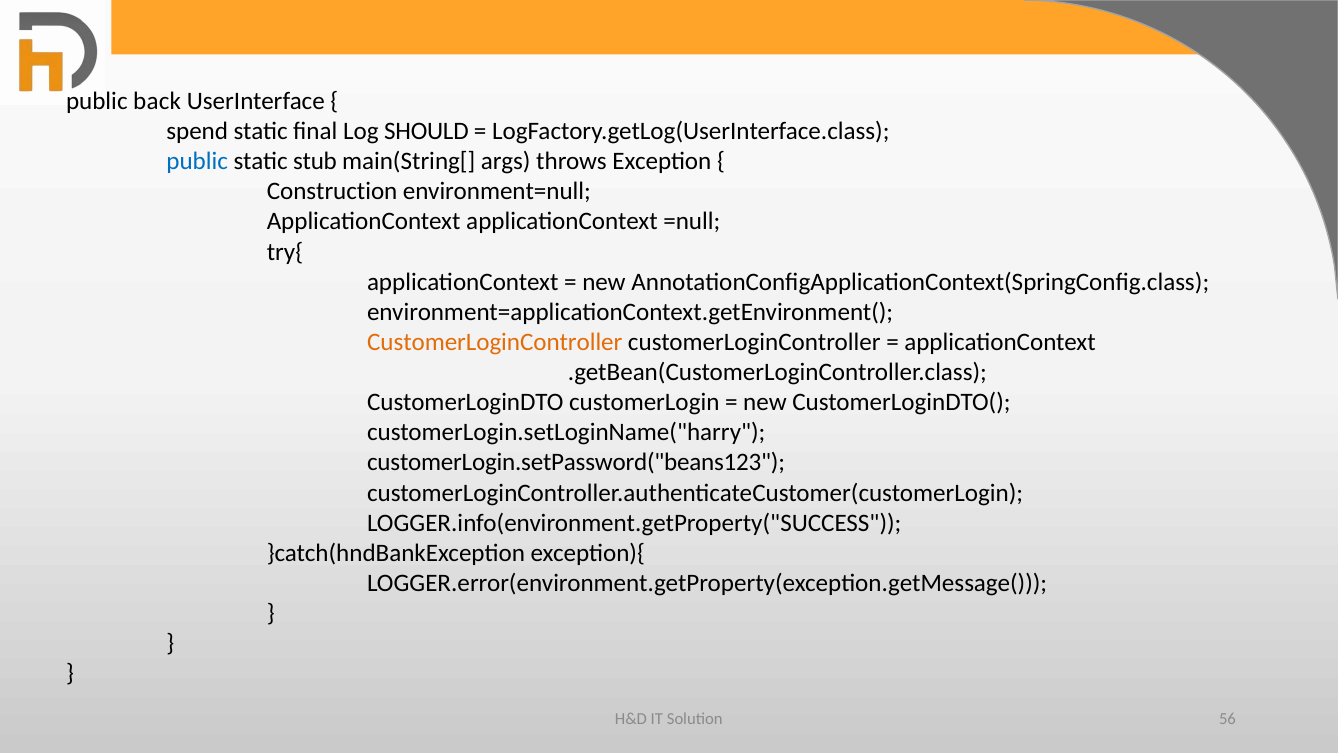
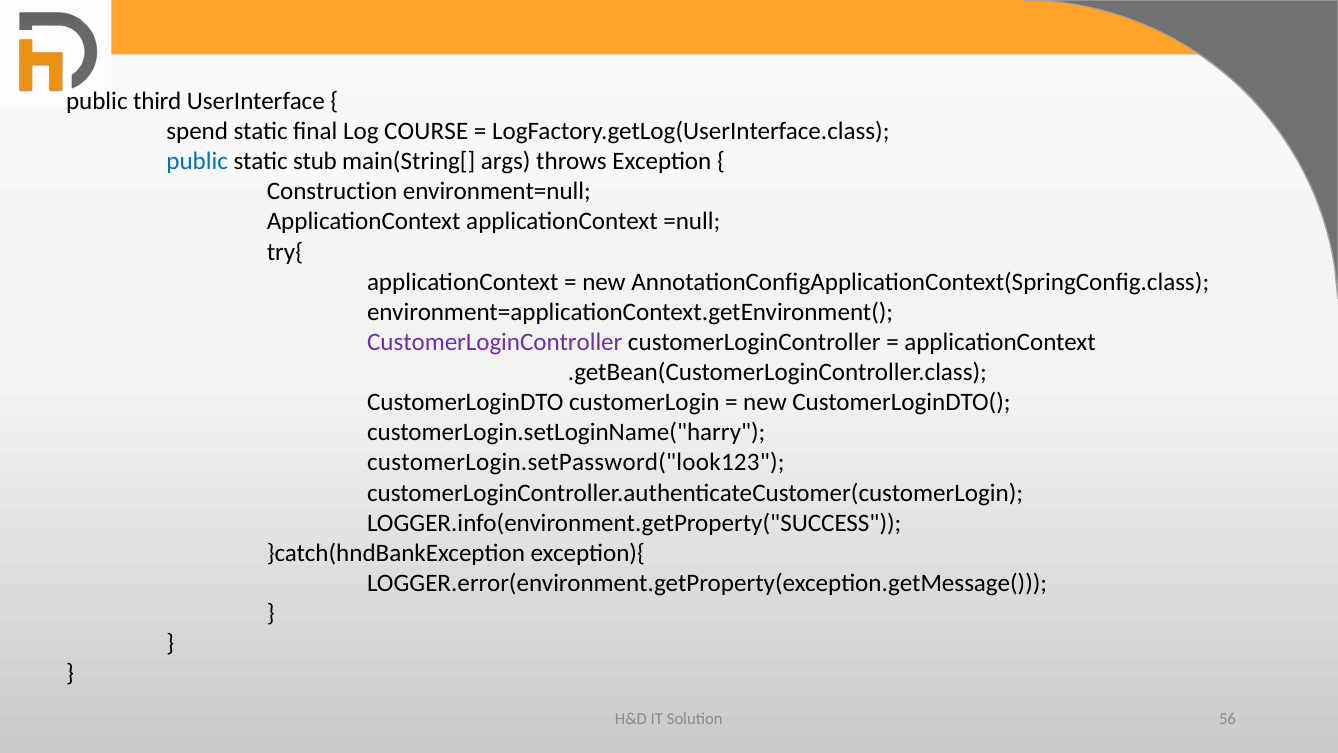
back: back -> third
SHOULD: SHOULD -> COURSE
CustomerLoginController at (495, 342) colour: orange -> purple
customerLogin.setPassword("beans123: customerLogin.setPassword("beans123 -> customerLogin.setPassword("look123
